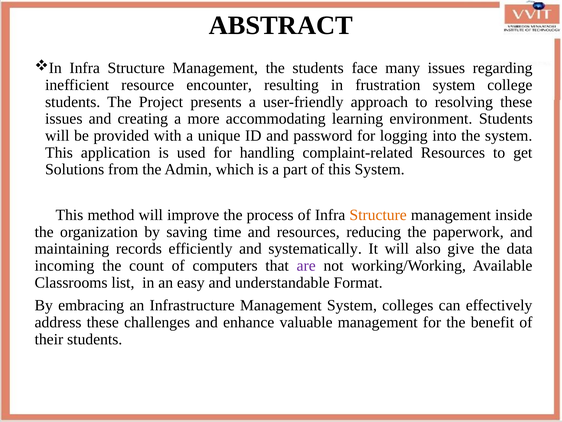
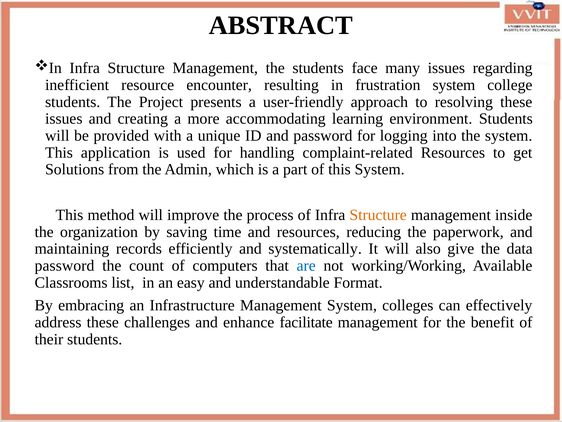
incoming at (65, 265): incoming -> password
are colour: purple -> blue
valuable: valuable -> facilitate
